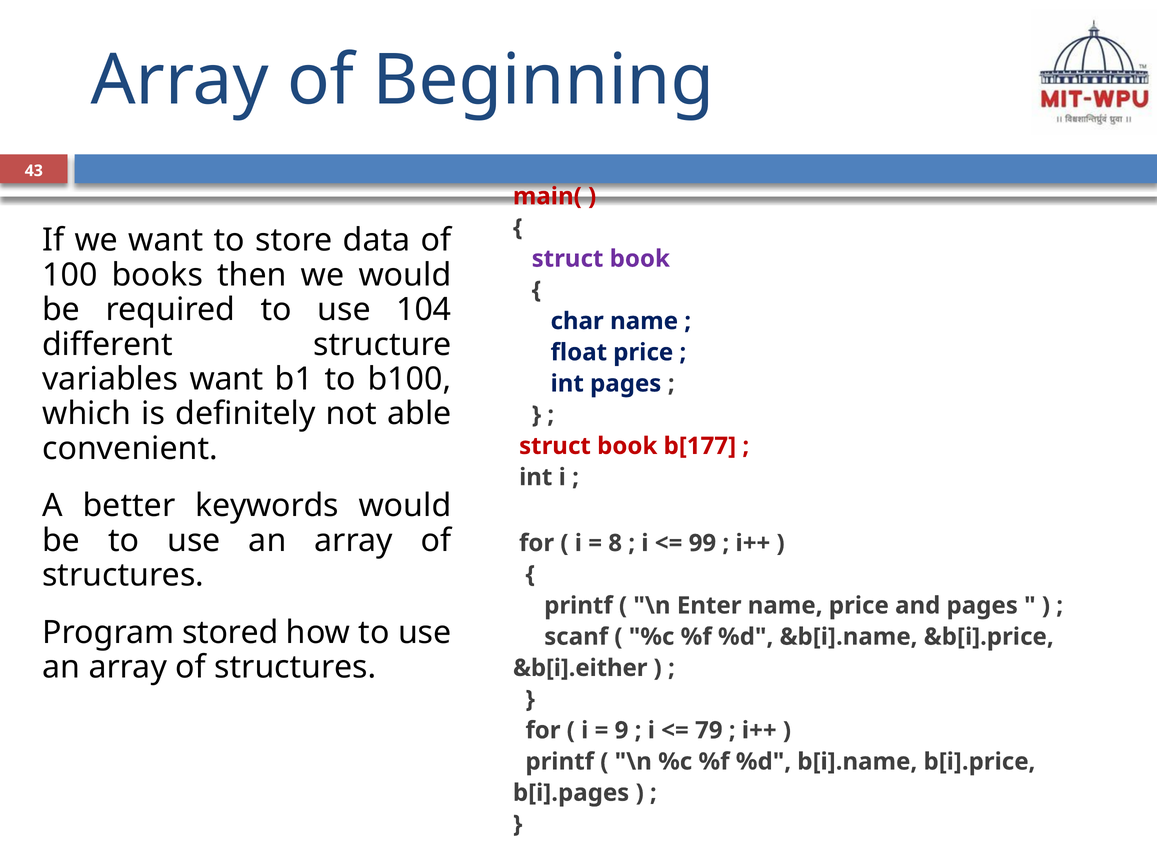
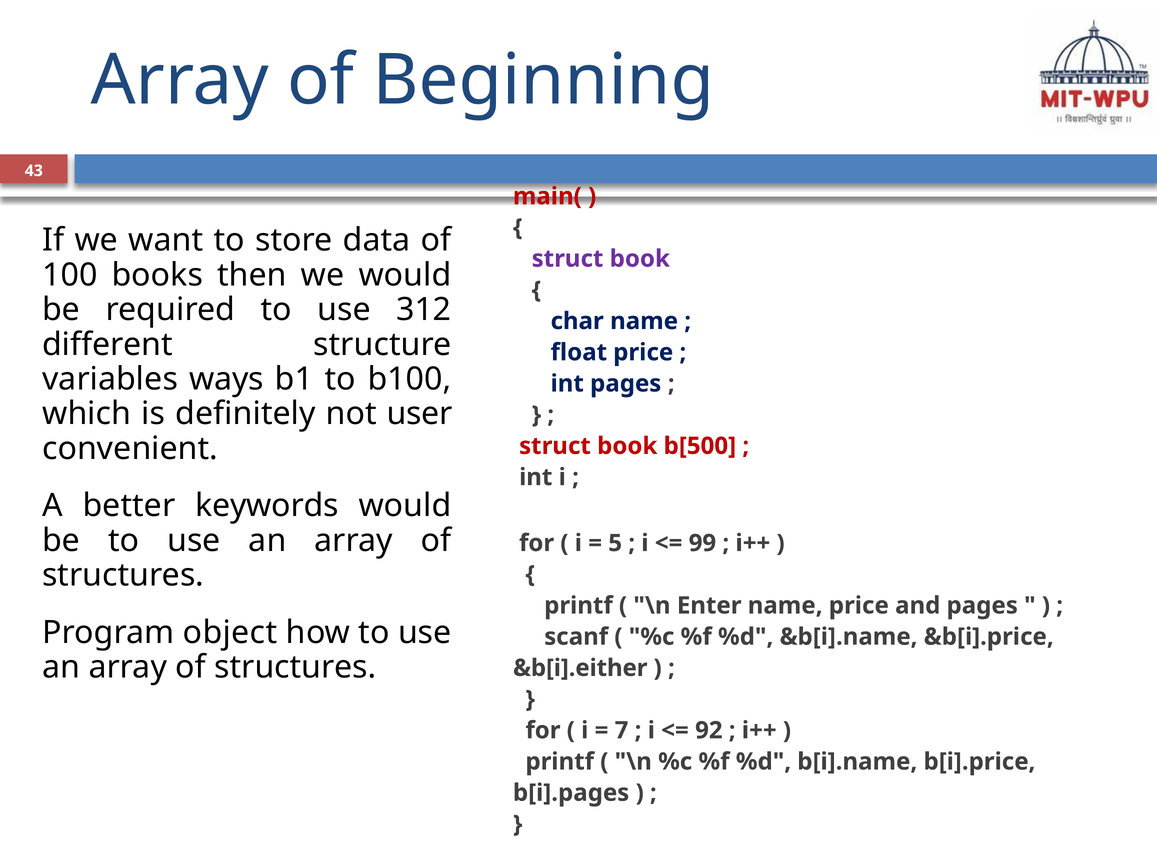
104: 104 -> 312
variables want: want -> ways
able: able -> user
b[177: b[177 -> b[500
8: 8 -> 5
stored: stored -> object
9: 9 -> 7
79: 79 -> 92
